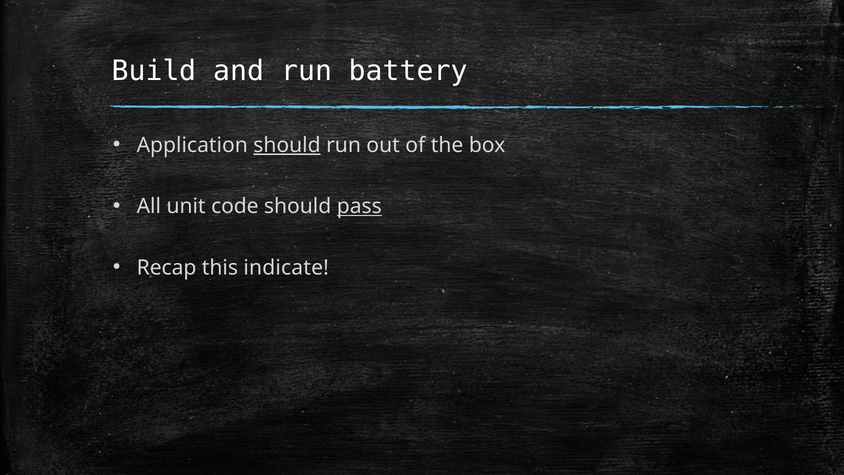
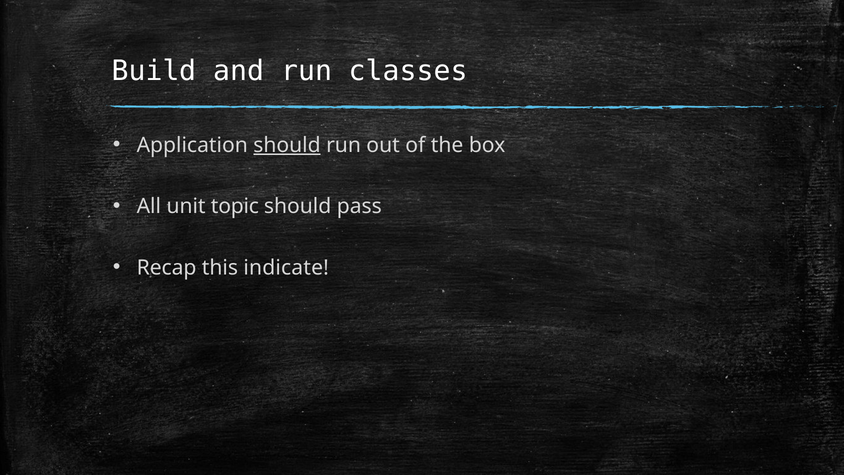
battery: battery -> classes
code: code -> topic
pass underline: present -> none
